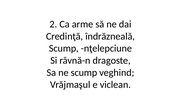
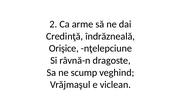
Scump at (64, 48): Scump -> Orişice
